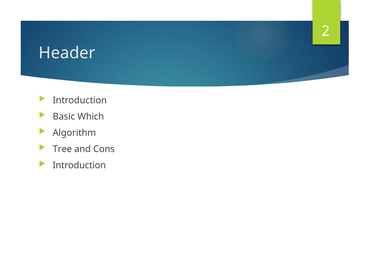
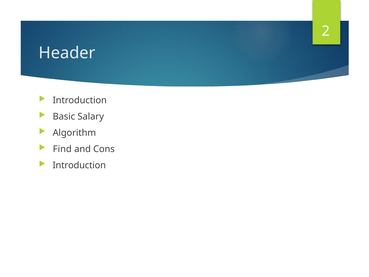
Which: Which -> Salary
Tree: Tree -> Find
